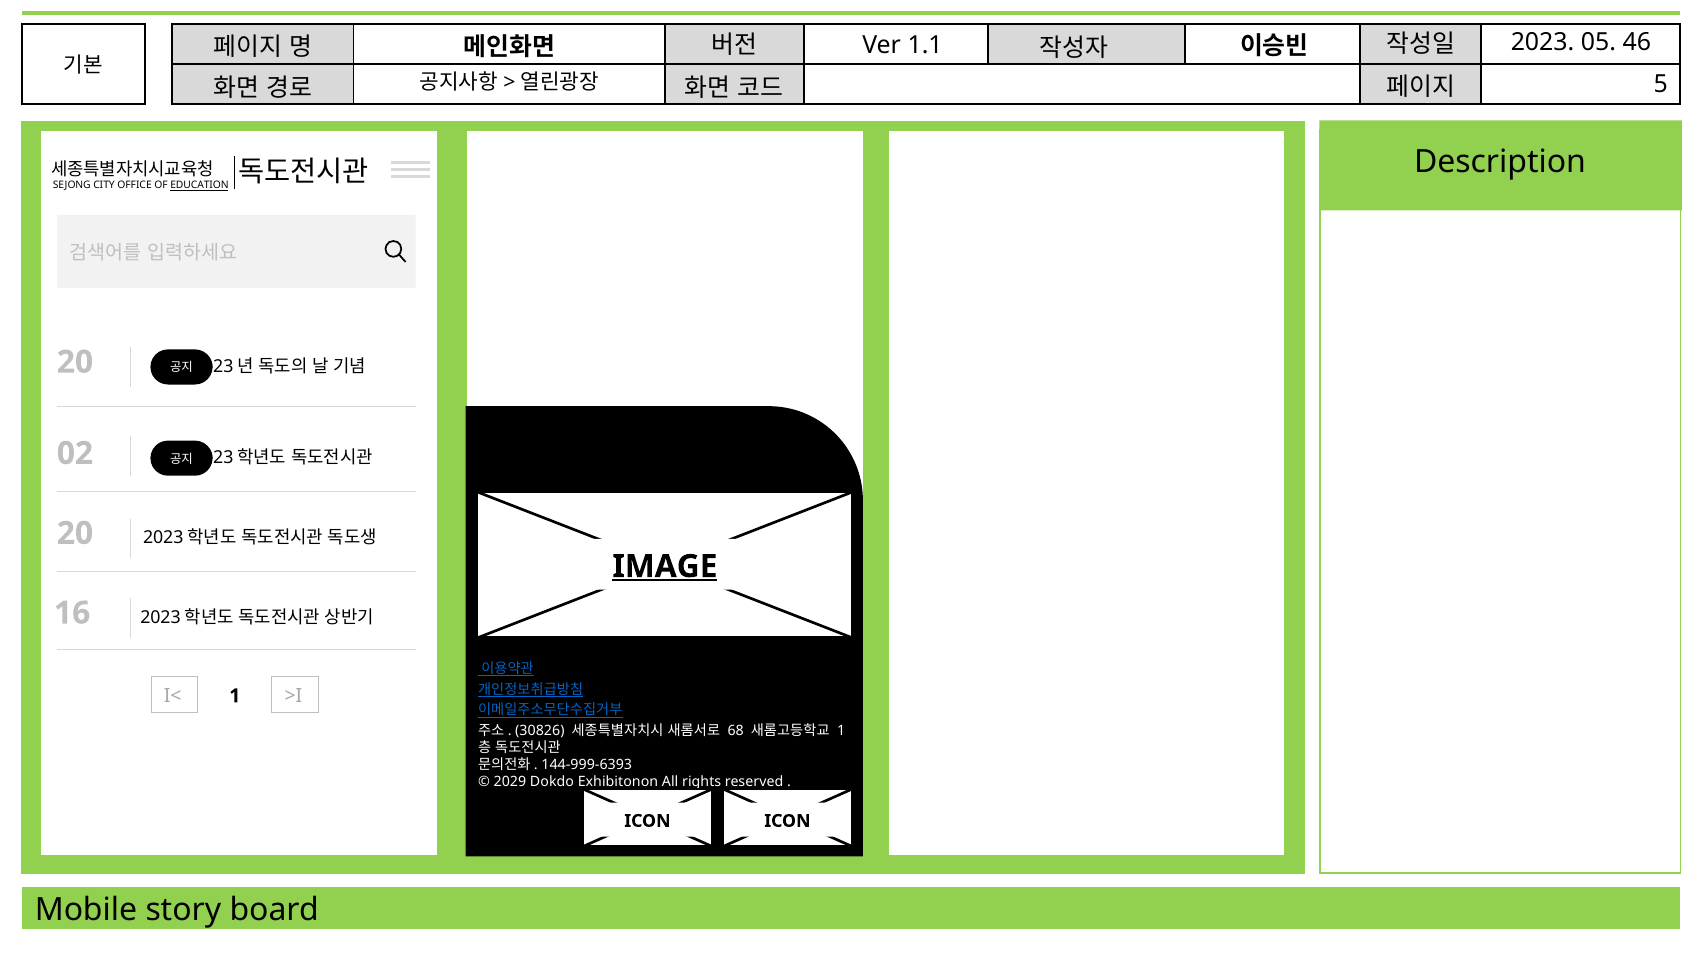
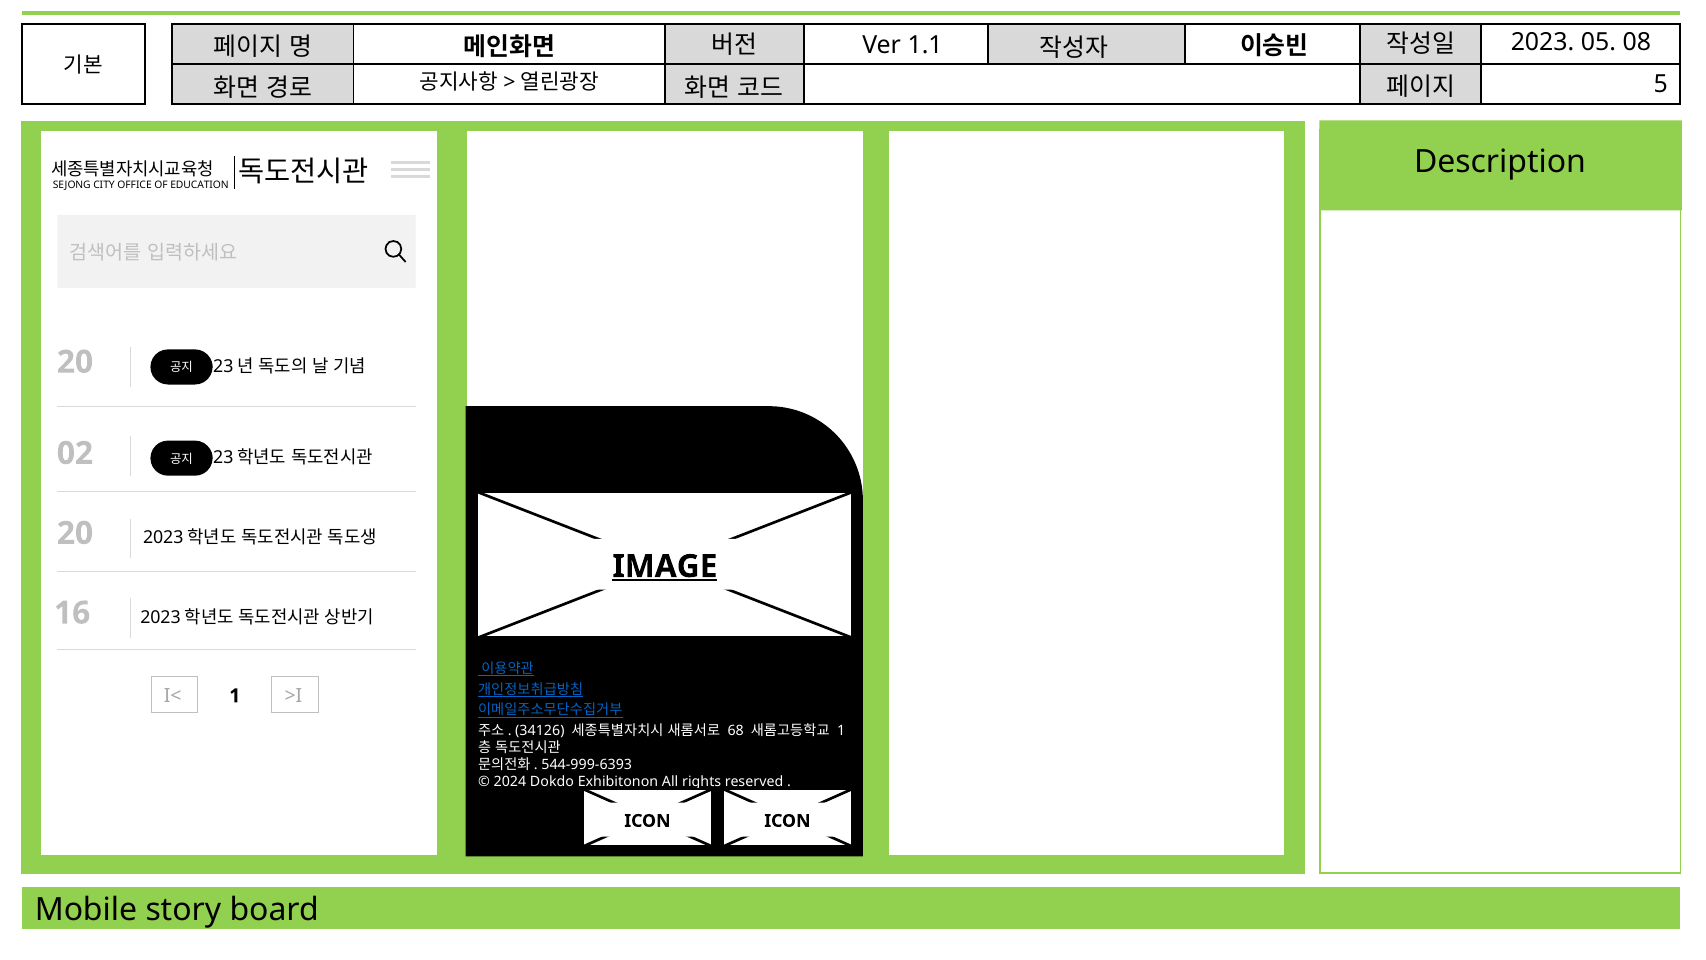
46: 46 -> 08
EDUCATION underline: present -> none
30826: 30826 -> 34126
144-999-6393: 144-999-6393 -> 544-999-6393
2029: 2029 -> 2024
